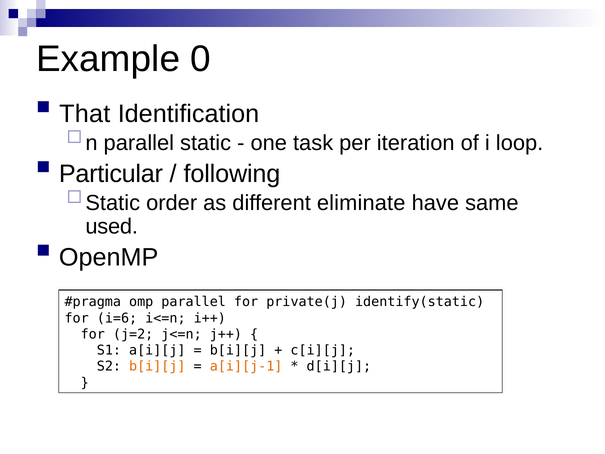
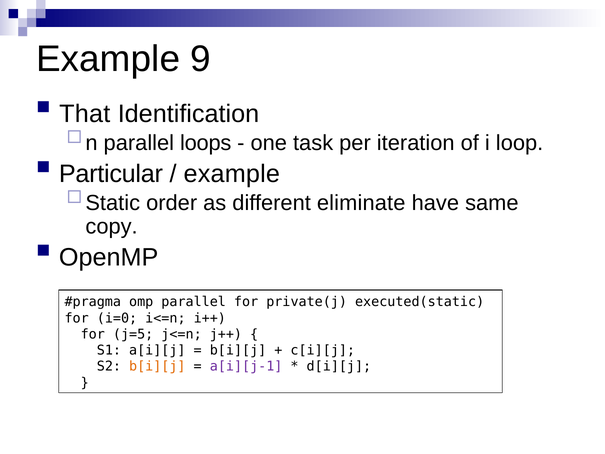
0: 0 -> 9
parallel static: static -> loops
following at (232, 174): following -> example
used: used -> copy
identify(static: identify(static -> executed(static
i=6: i=6 -> i=0
j=2: j=2 -> j=5
a[i][j-1 colour: orange -> purple
